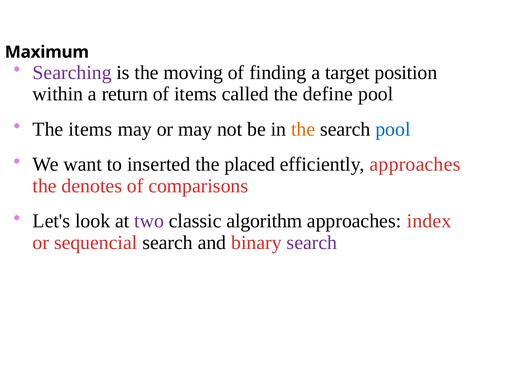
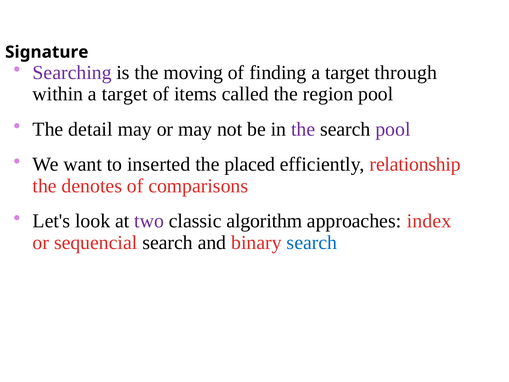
Maximum: Maximum -> Signature
position: position -> through
within a return: return -> target
define: define -> region
The items: items -> detail
the at (303, 129) colour: orange -> purple
pool at (393, 129) colour: blue -> purple
efficiently approaches: approaches -> relationship
search at (312, 242) colour: purple -> blue
